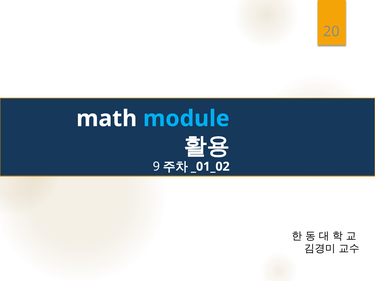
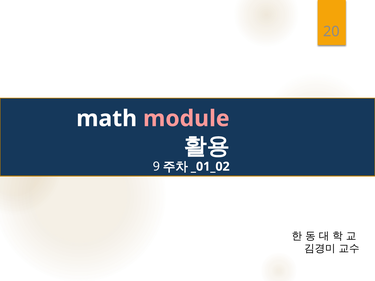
module colour: light blue -> pink
